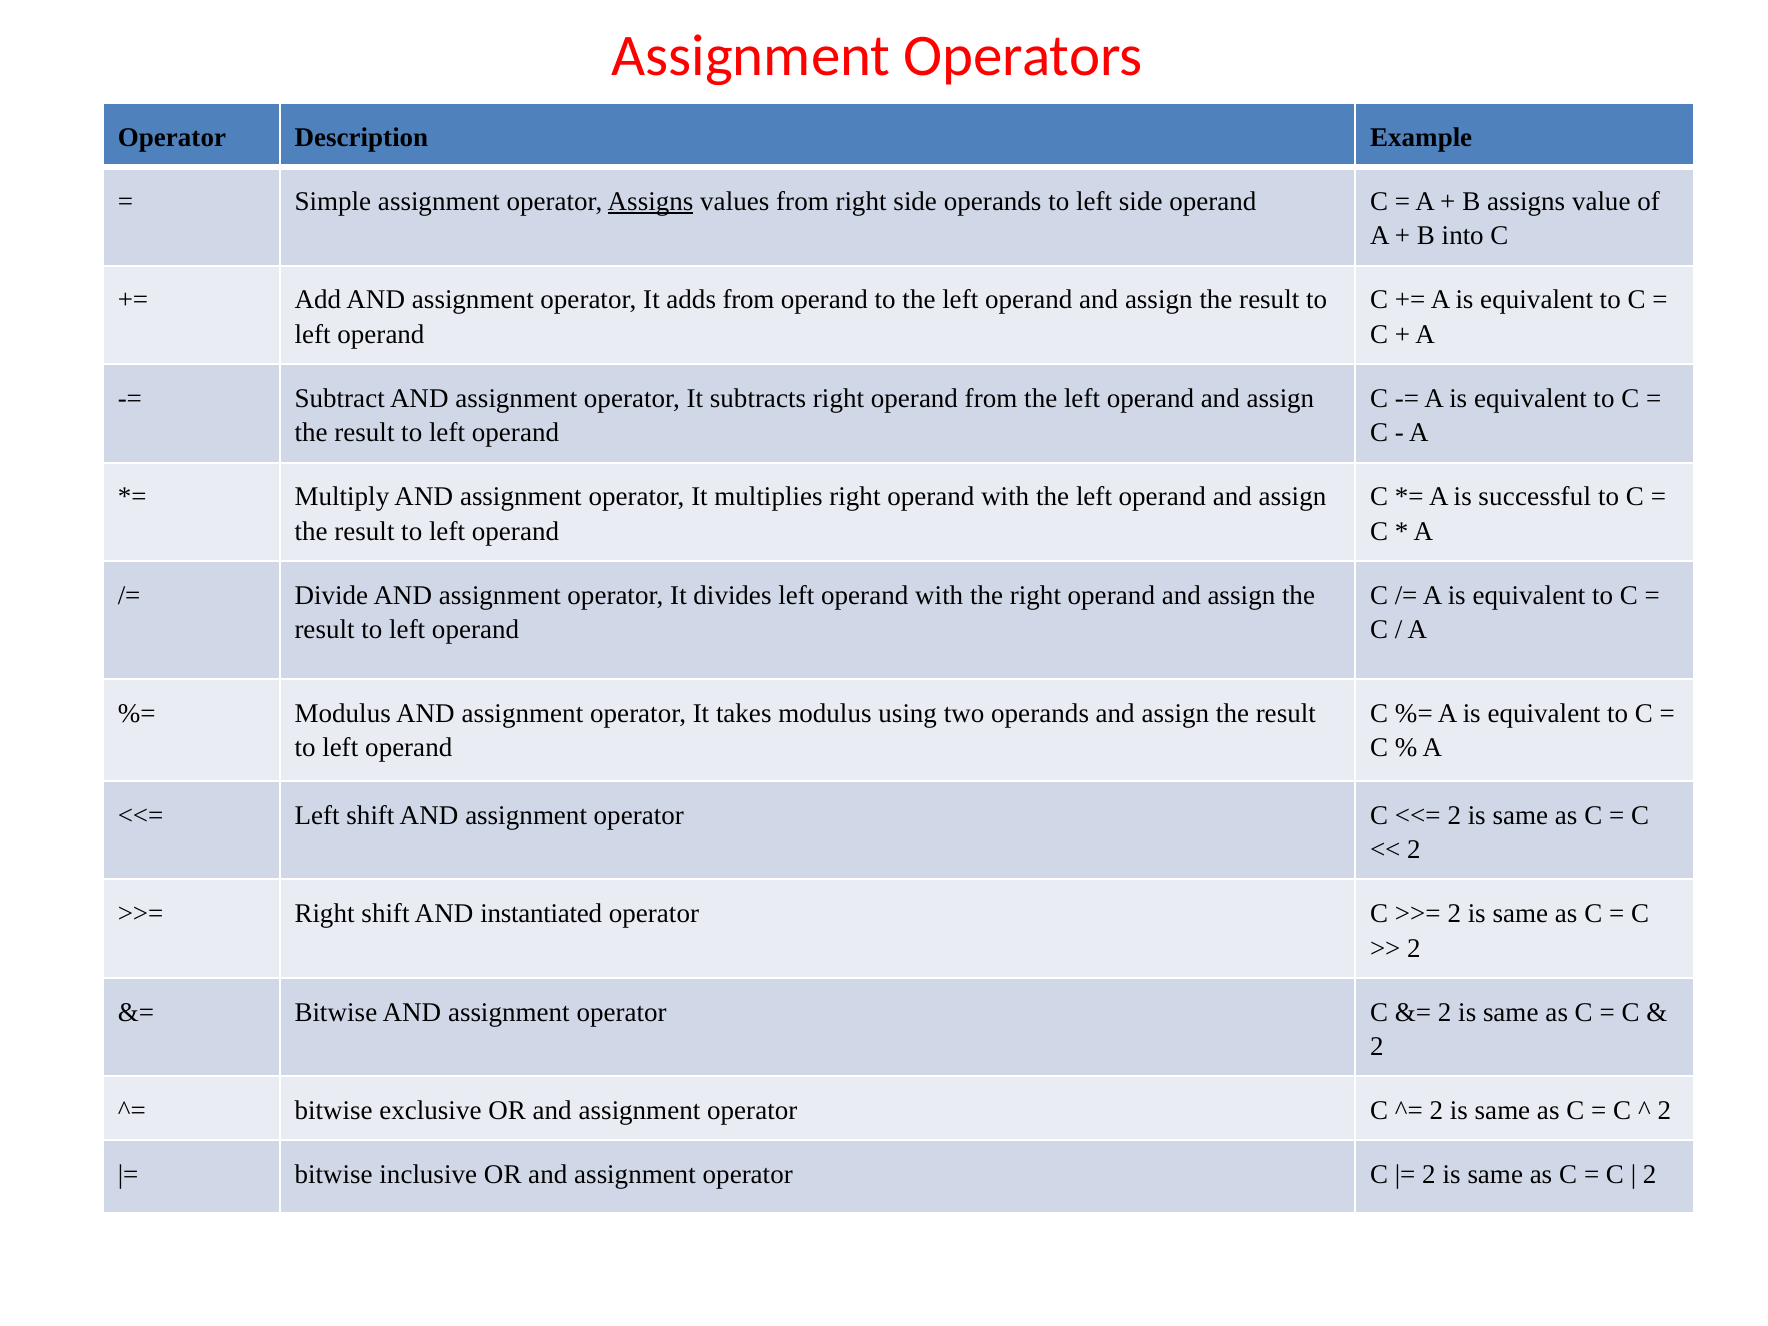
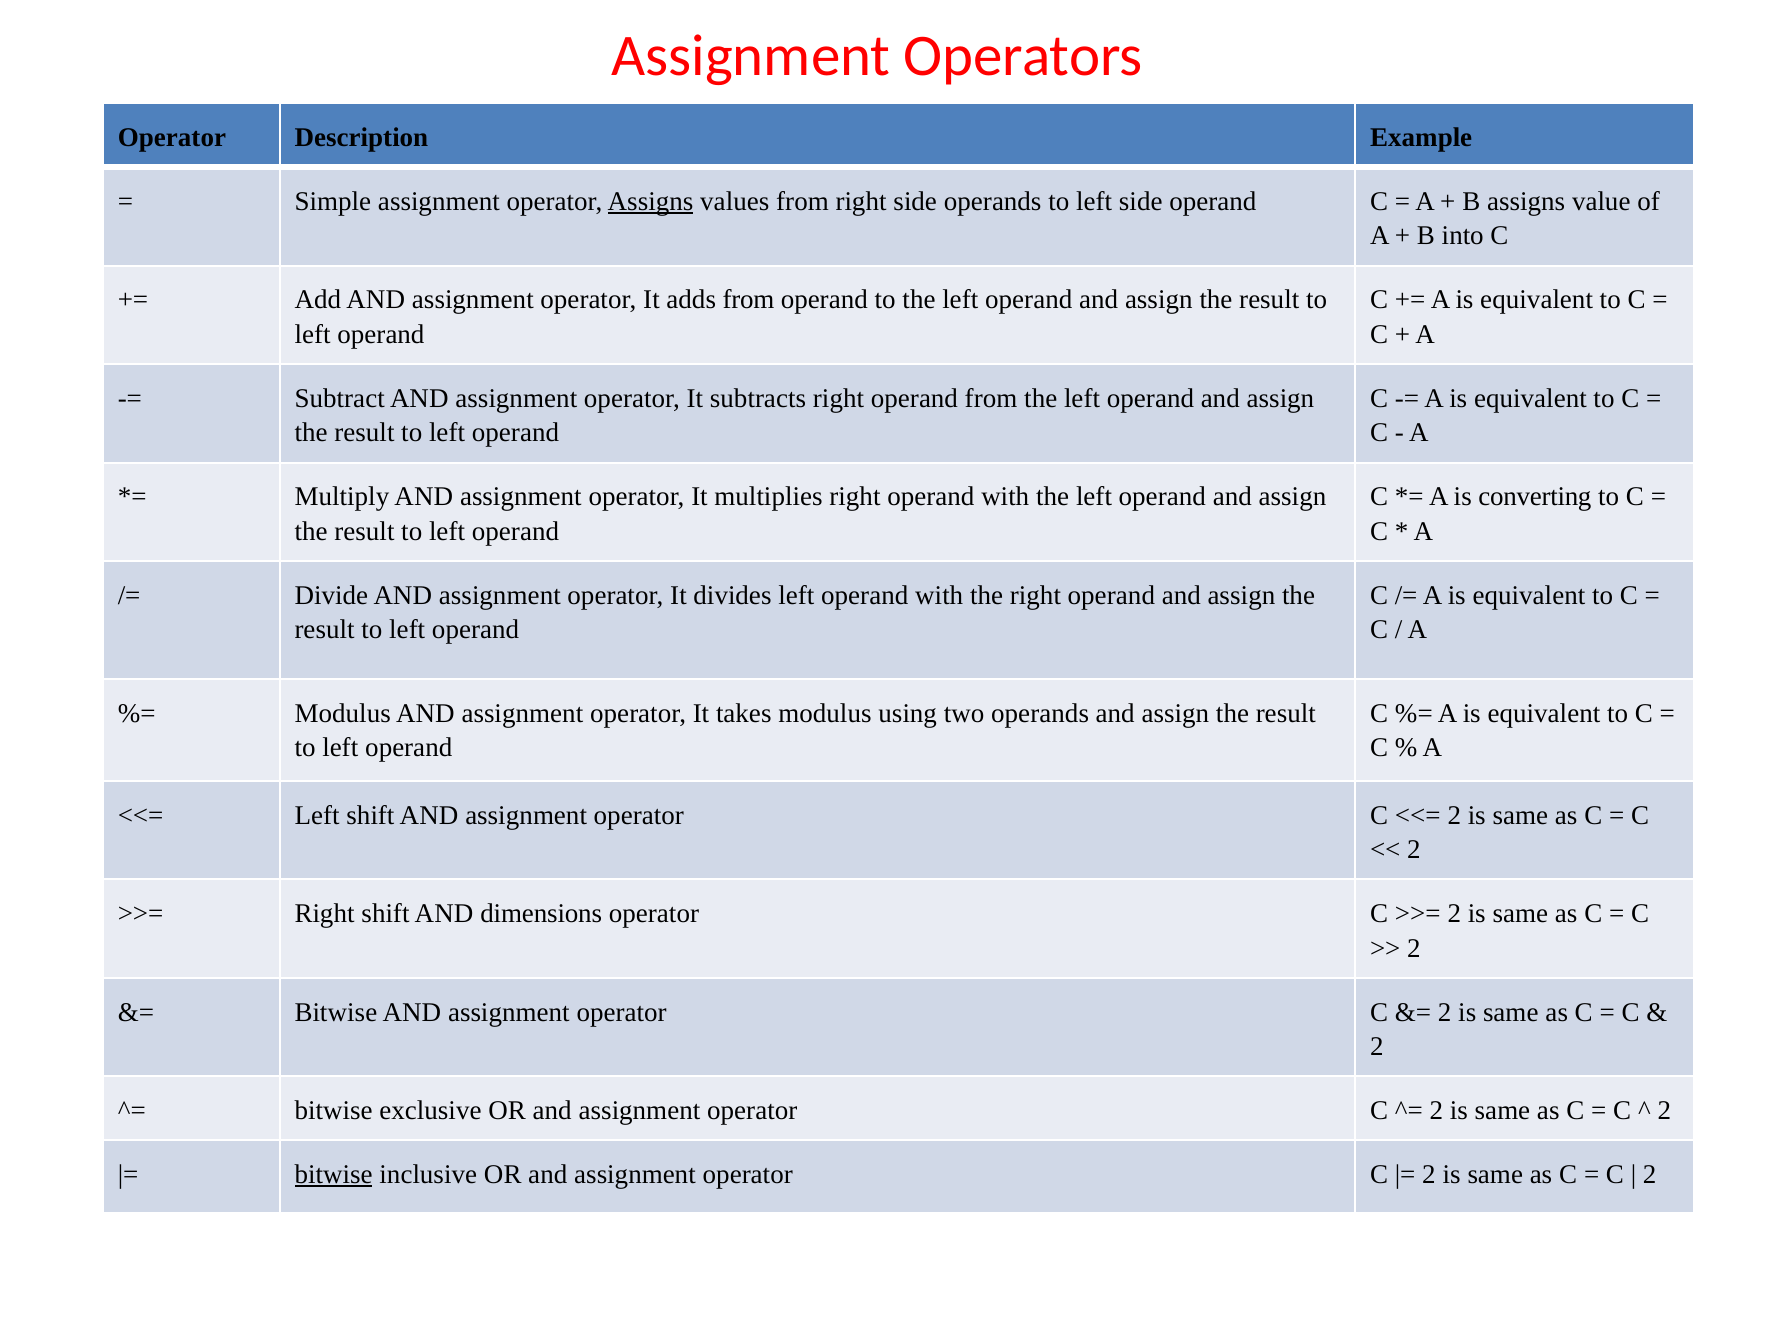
successful: successful -> converting
instantiated: instantiated -> dimensions
bitwise at (334, 1175) underline: none -> present
